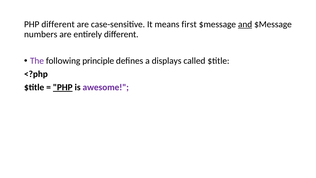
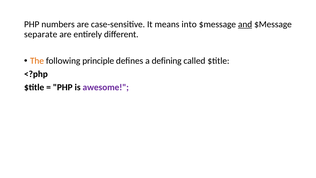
PHP different: different -> numbers
first: first -> into
numbers: numbers -> separate
The colour: purple -> orange
displays: displays -> defining
PHP at (63, 87) underline: present -> none
